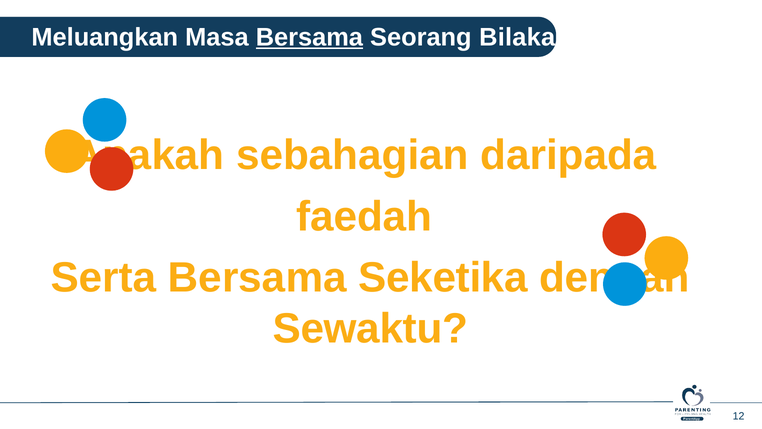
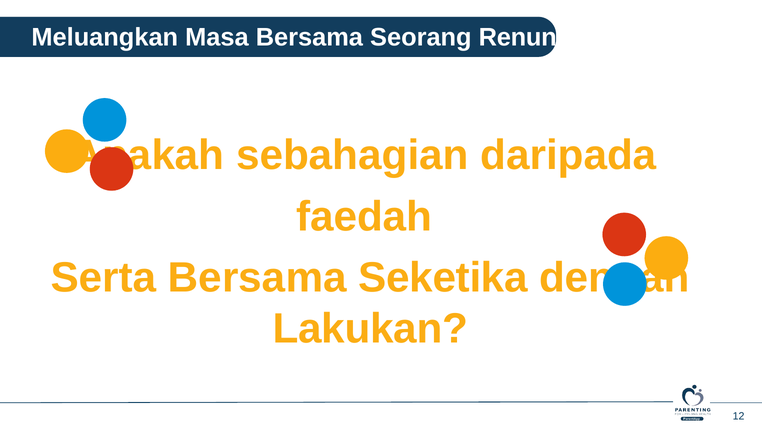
Bersama at (309, 37) underline: present -> none
Bilakah: Bilakah -> Renung
Sewaktu: Sewaktu -> Lakukan
